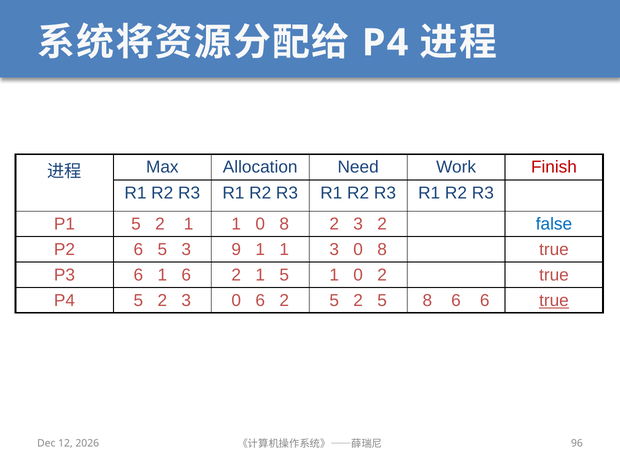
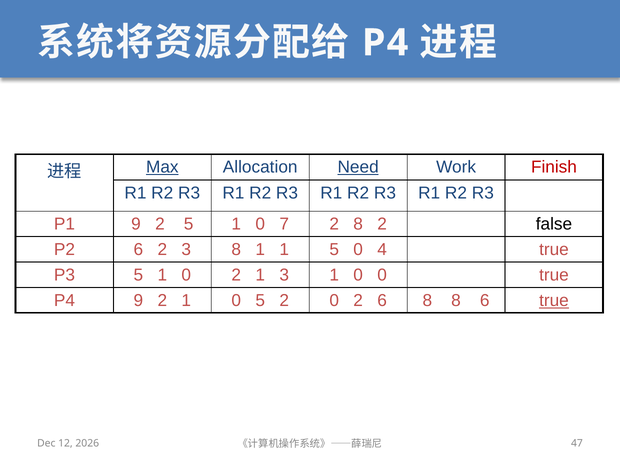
Max underline: none -> present
Need underline: none -> present
P1 5: 5 -> 9
1 at (189, 224): 1 -> 5
1 0 8: 8 -> 7
3 at (358, 224): 3 -> 8
false colour: blue -> black
6 5: 5 -> 2
3 9: 9 -> 8
1 3: 3 -> 5
8 at (382, 250): 8 -> 4
P3 6: 6 -> 5
6 at (186, 275): 6 -> 0
1 5: 5 -> 3
0 2: 2 -> 0
P4 5: 5 -> 9
3 at (186, 300): 3 -> 1
0 6: 6 -> 5
5 at (334, 300): 5 -> 0
5 at (382, 300): 5 -> 6
8 6: 6 -> 8
96: 96 -> 47
